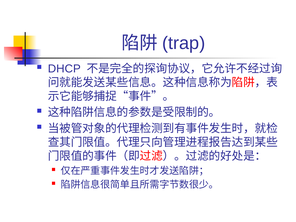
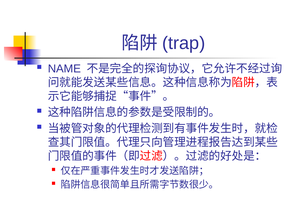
DHCP: DHCP -> NAME
